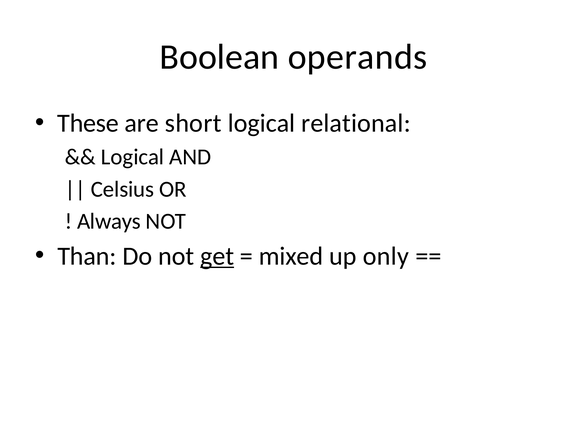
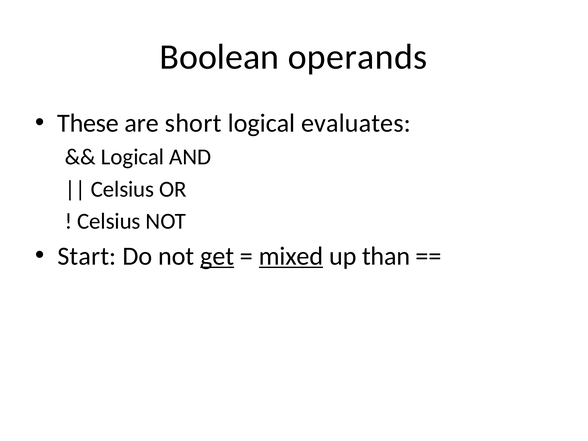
relational: relational -> evaluates
Always at (109, 221): Always -> Celsius
Than: Than -> Start
mixed underline: none -> present
only: only -> than
